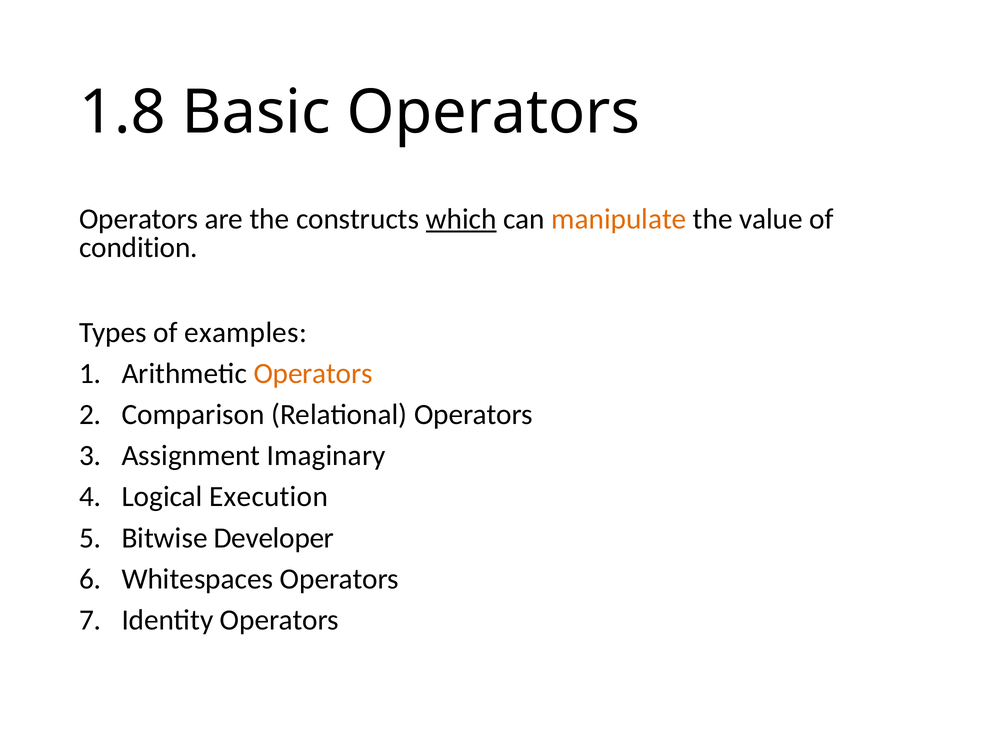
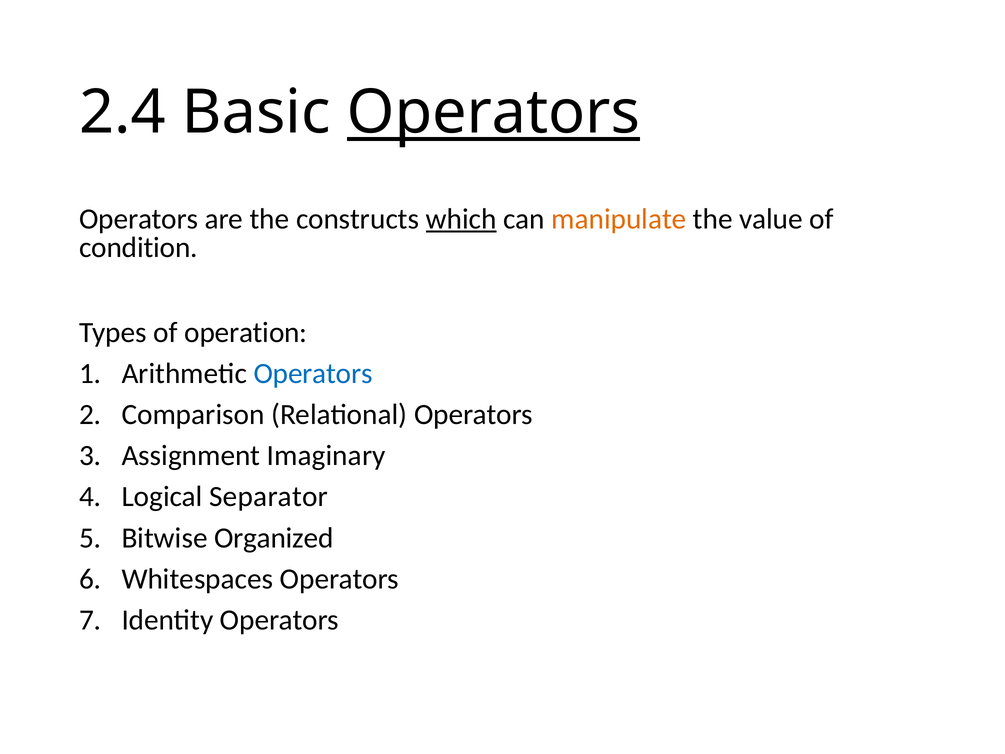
1.8: 1.8 -> 2.4
Operators at (493, 113) underline: none -> present
examples: examples -> operation
Operators at (313, 374) colour: orange -> blue
Execution: Execution -> Separator
Developer: Developer -> Organized
